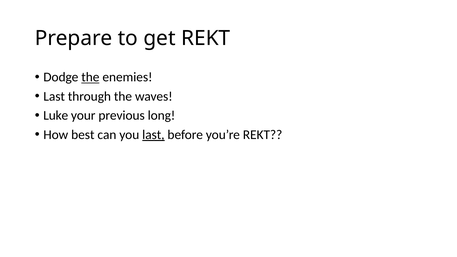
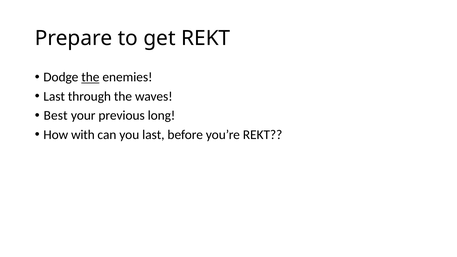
Luke: Luke -> Best
best: best -> with
last at (153, 135) underline: present -> none
